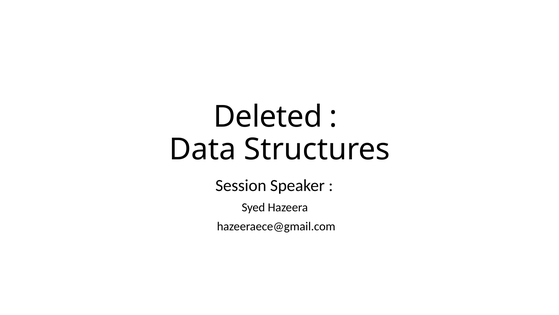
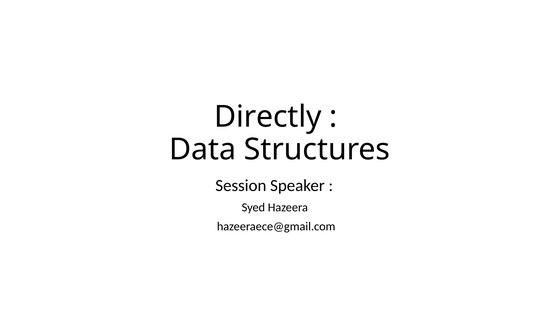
Deleted: Deleted -> Directly
